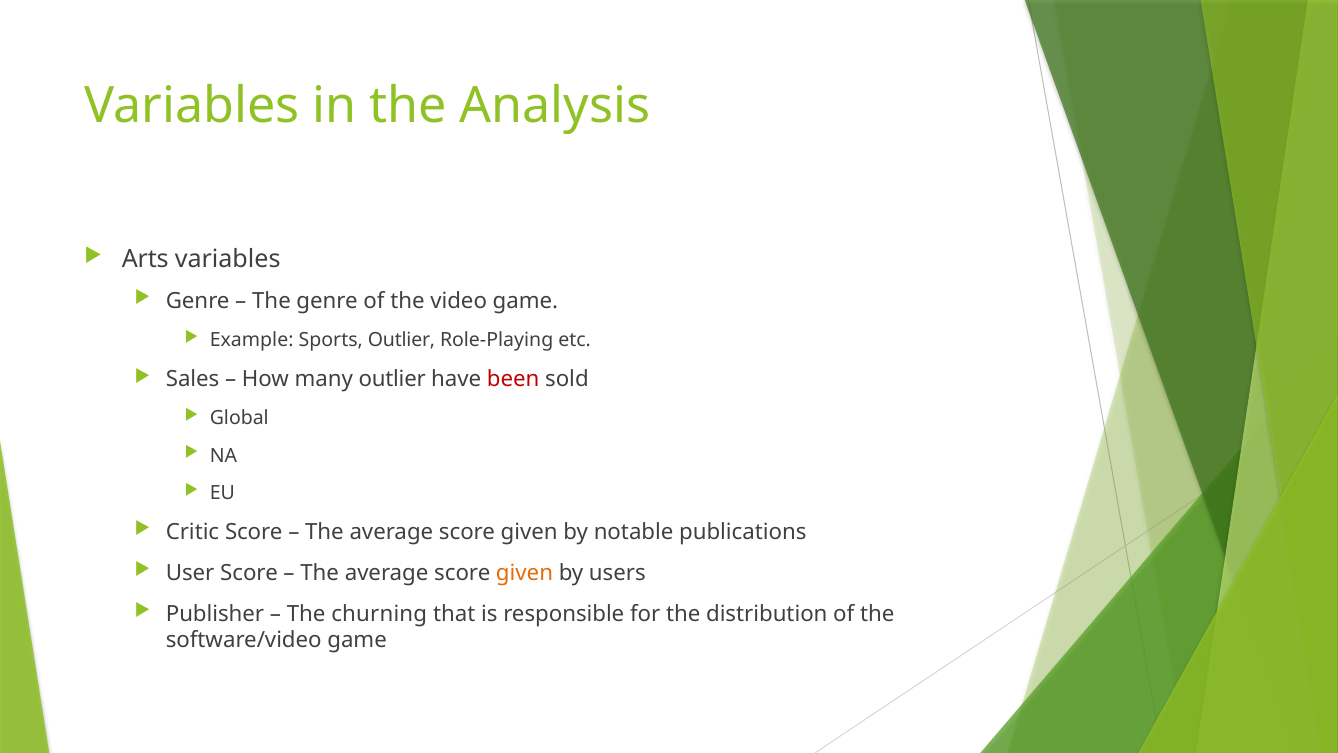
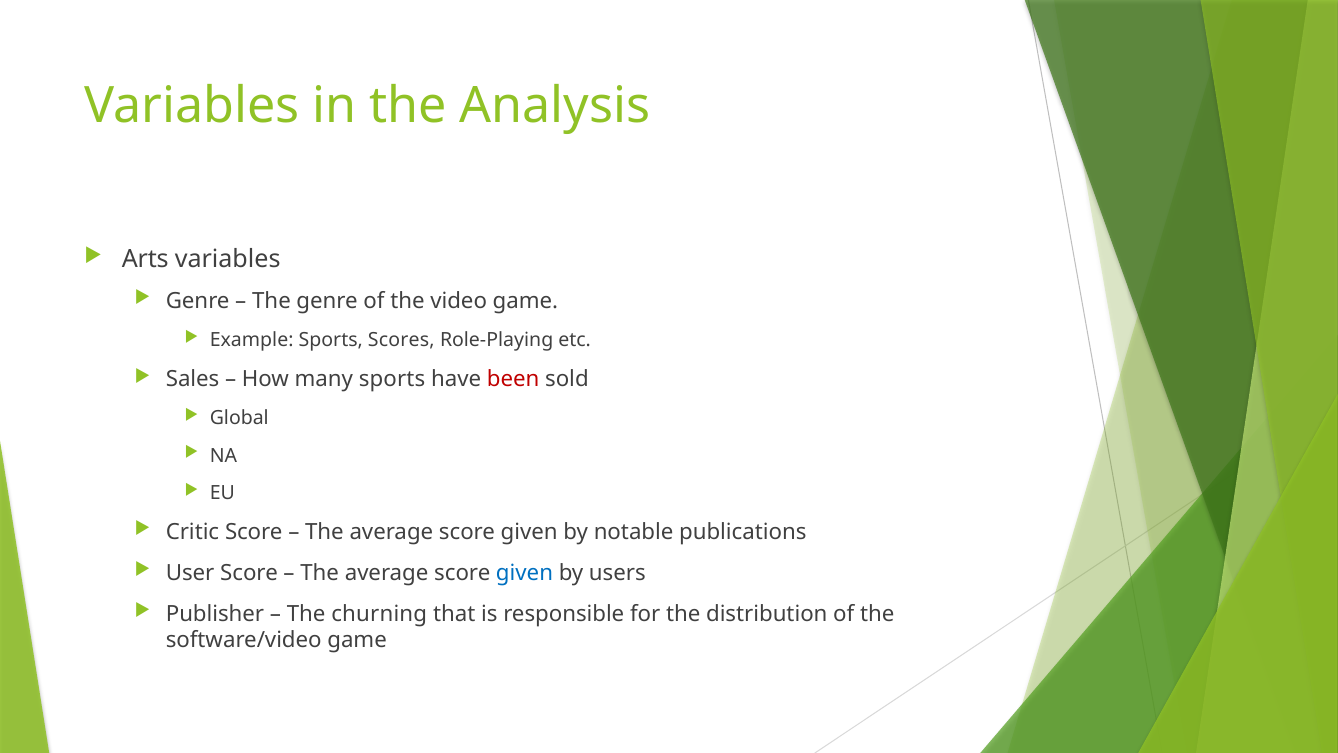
Sports Outlier: Outlier -> Scores
many outlier: outlier -> sports
given at (525, 573) colour: orange -> blue
